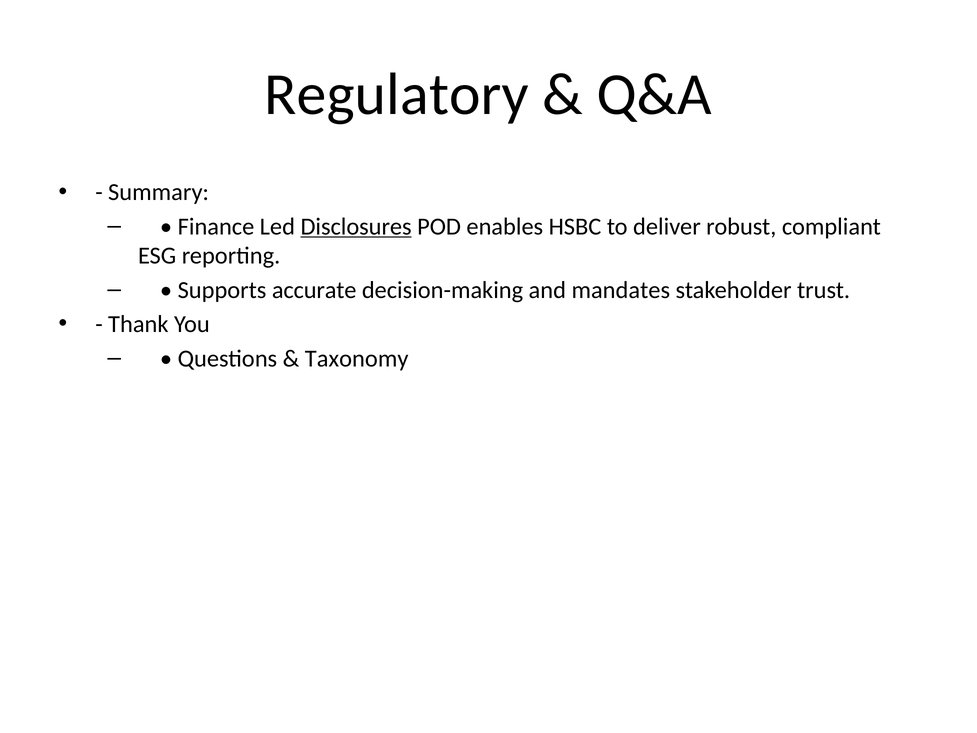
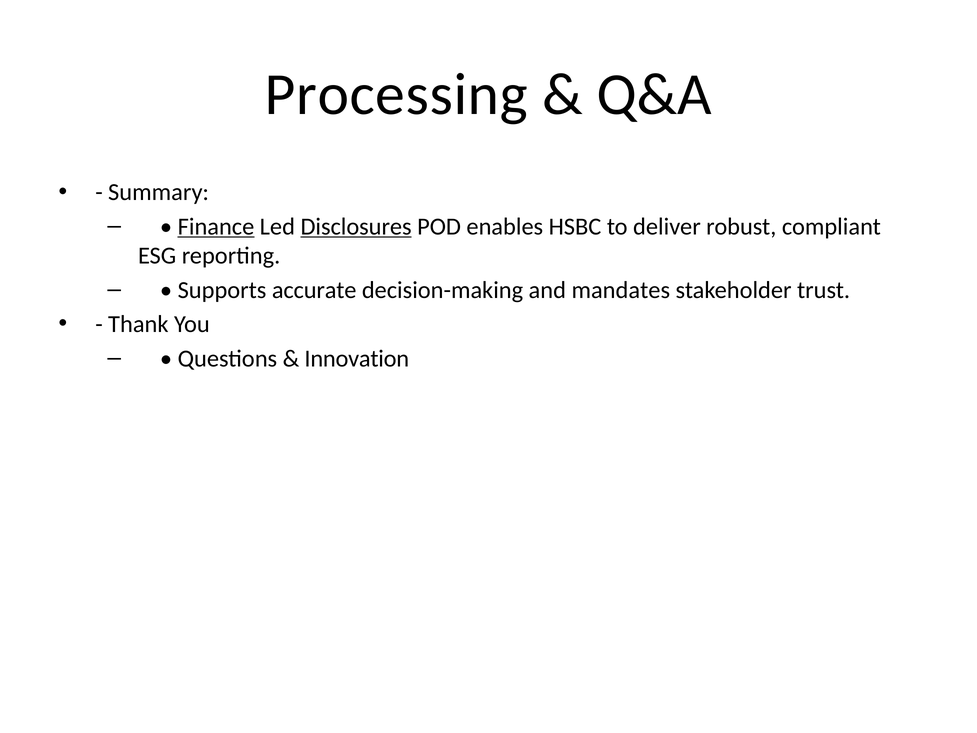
Regulatory: Regulatory -> Processing
Finance underline: none -> present
Taxonomy: Taxonomy -> Innovation
